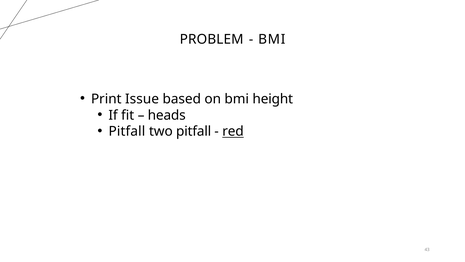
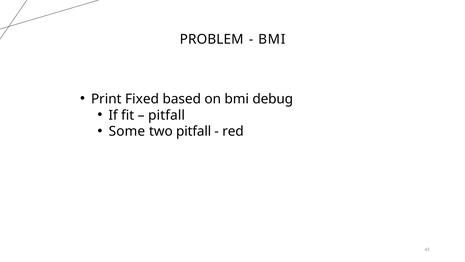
Issue: Issue -> Fixed
height: height -> debug
heads at (167, 115): heads -> pitfall
Pitfall at (127, 131): Pitfall -> Some
red underline: present -> none
